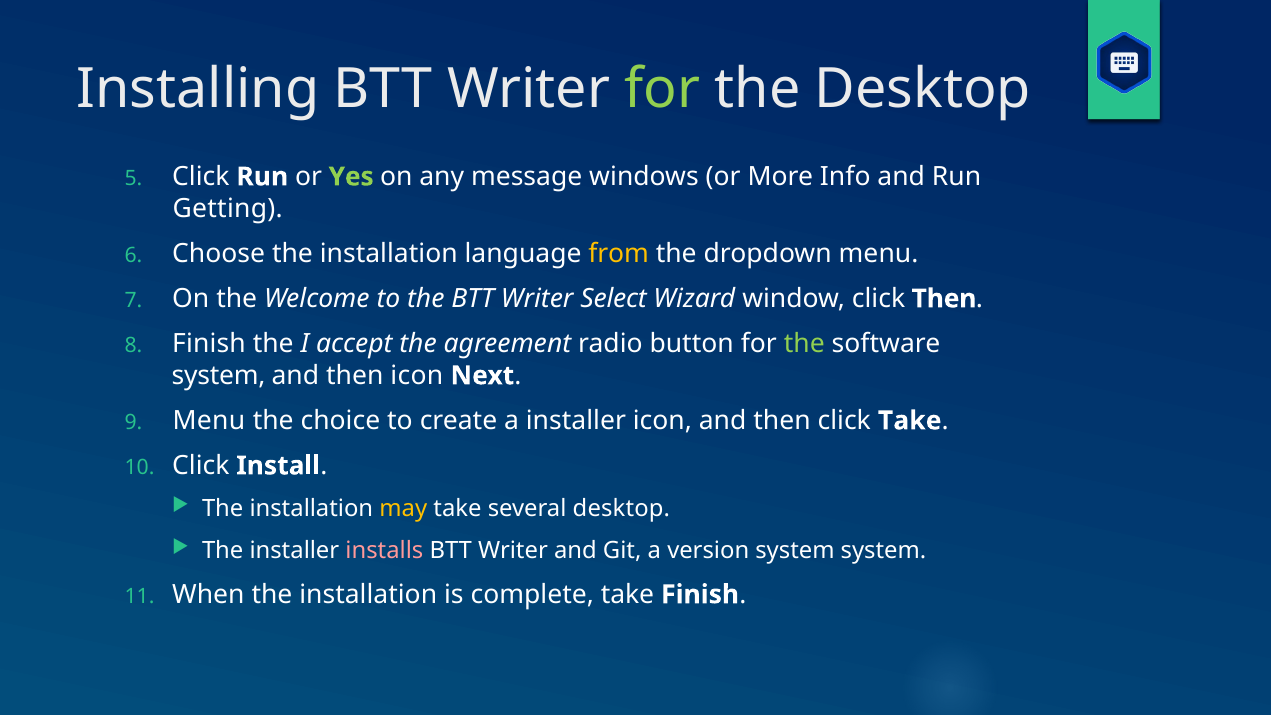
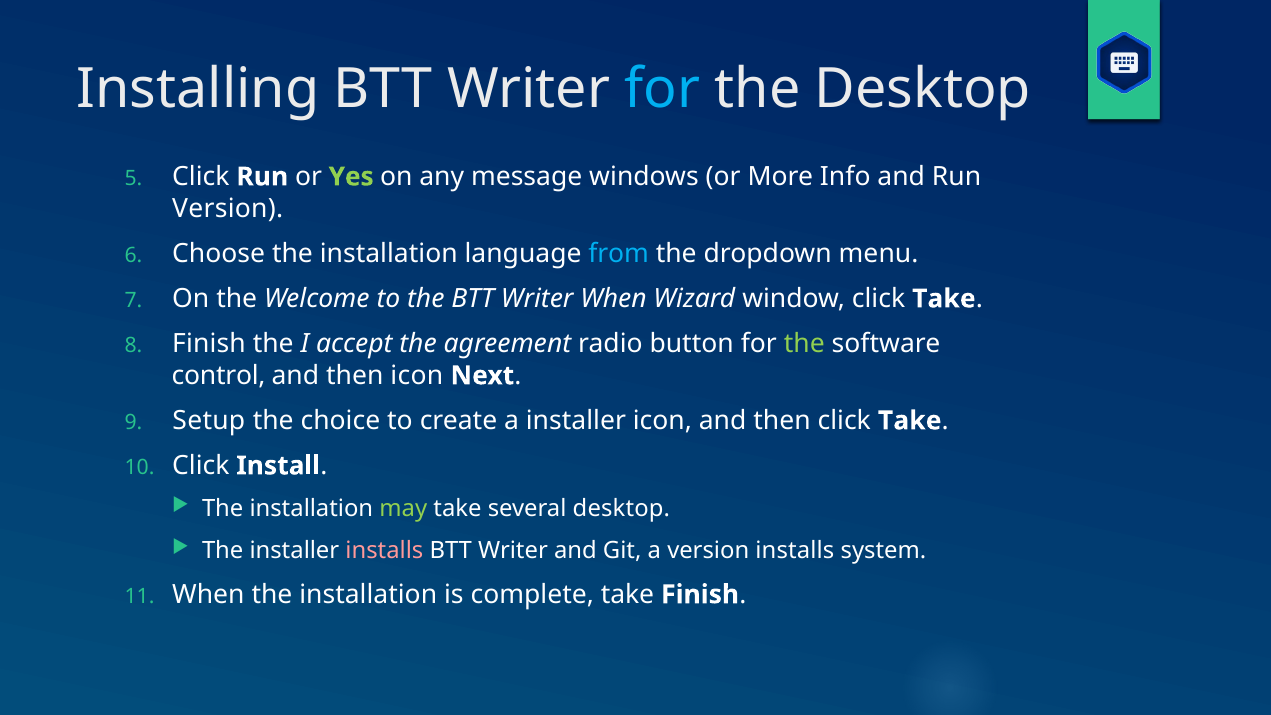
for at (662, 89) colour: light green -> light blue
Getting at (228, 209): Getting -> Version
from colour: yellow -> light blue
Writer Select: Select -> When
window click Then: Then -> Take
system at (219, 376): system -> control
Menu at (209, 421): Menu -> Setup
may colour: yellow -> light green
version system: system -> installs
